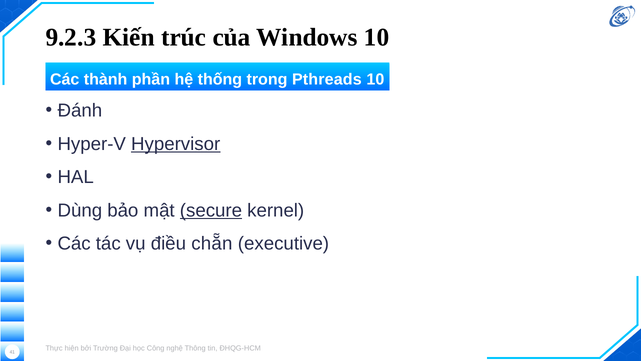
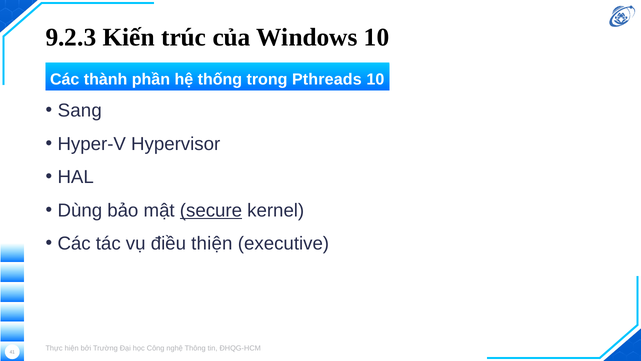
Đánh: Đánh -> Sang
Hypervisor underline: present -> none
chẵn: chẵn -> thiện
